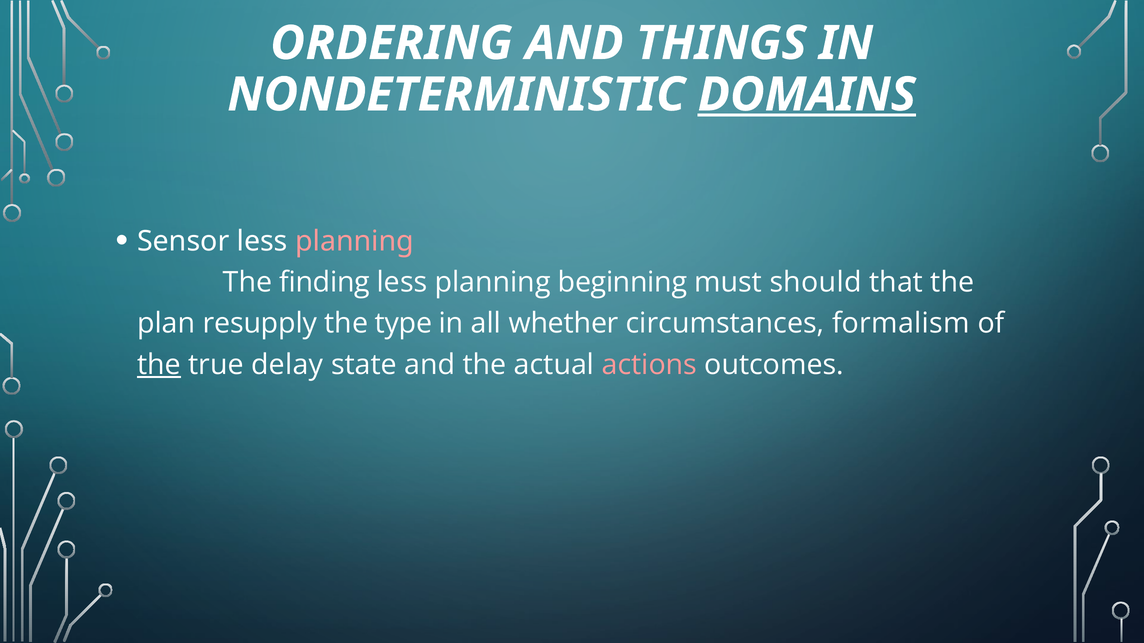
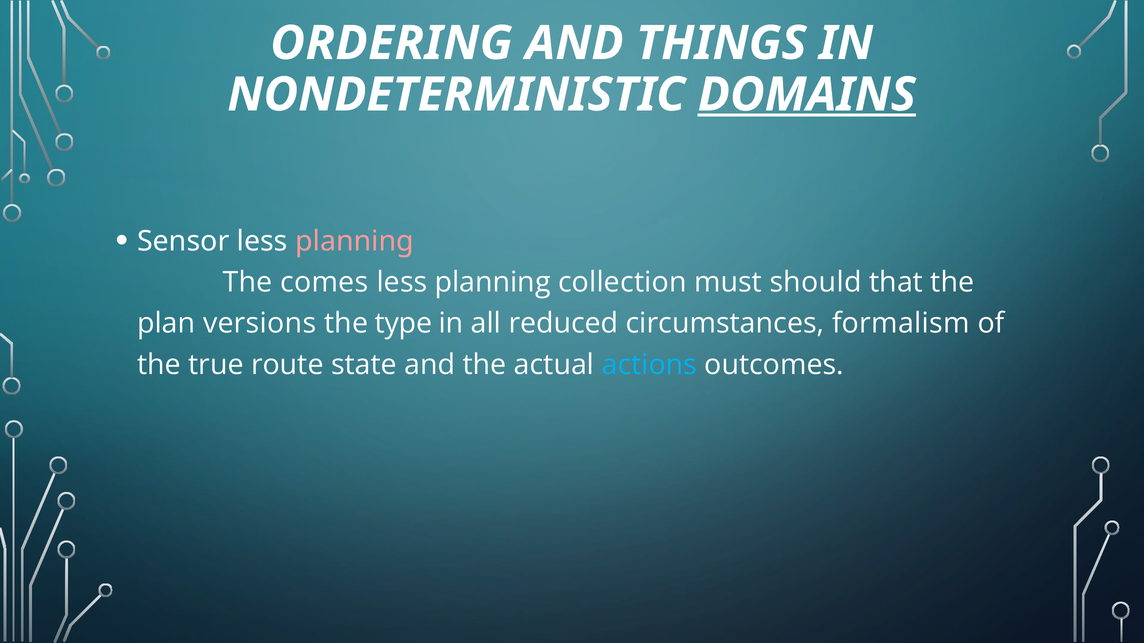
finding: finding -> comes
beginning: beginning -> collection
resupply: resupply -> versions
whether: whether -> reduced
the at (159, 365) underline: present -> none
delay: delay -> route
actions colour: pink -> light blue
